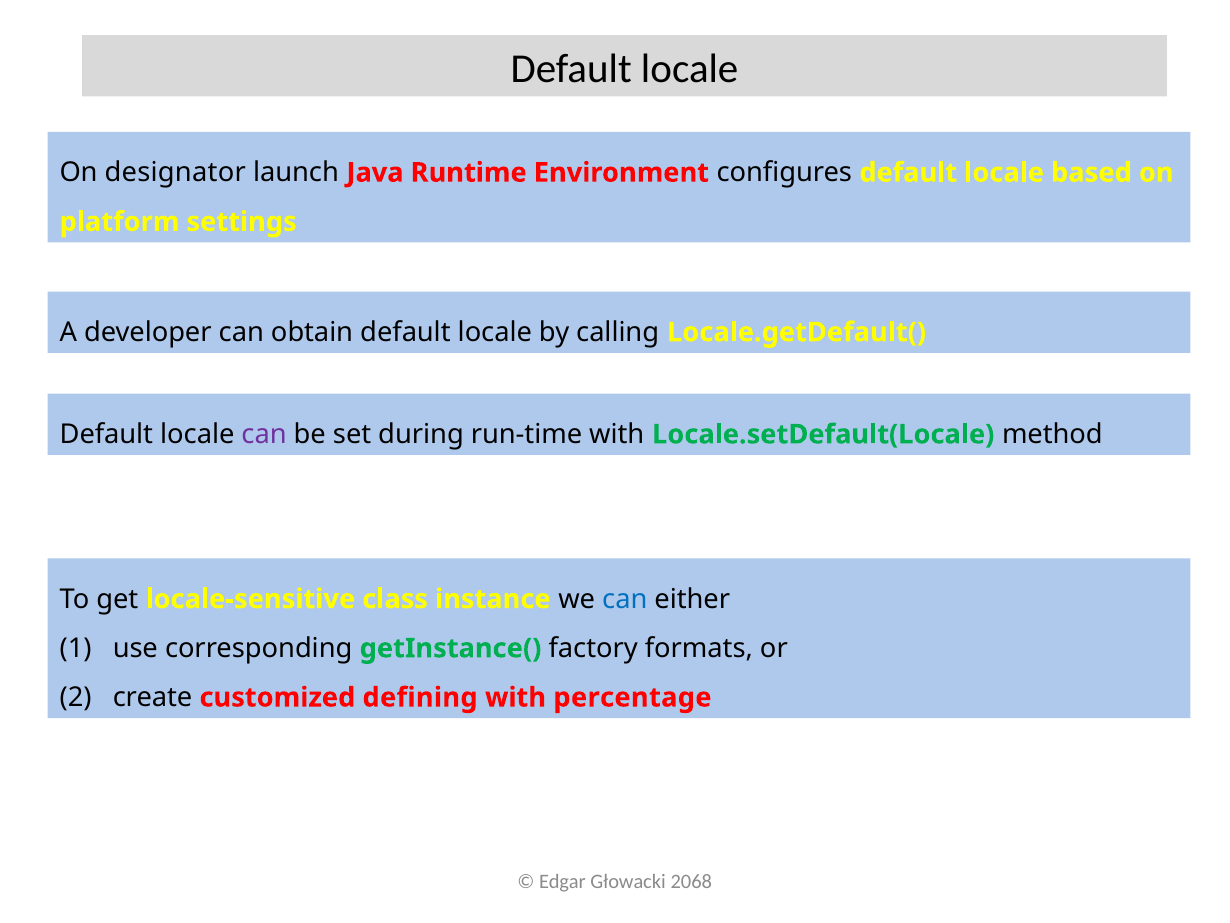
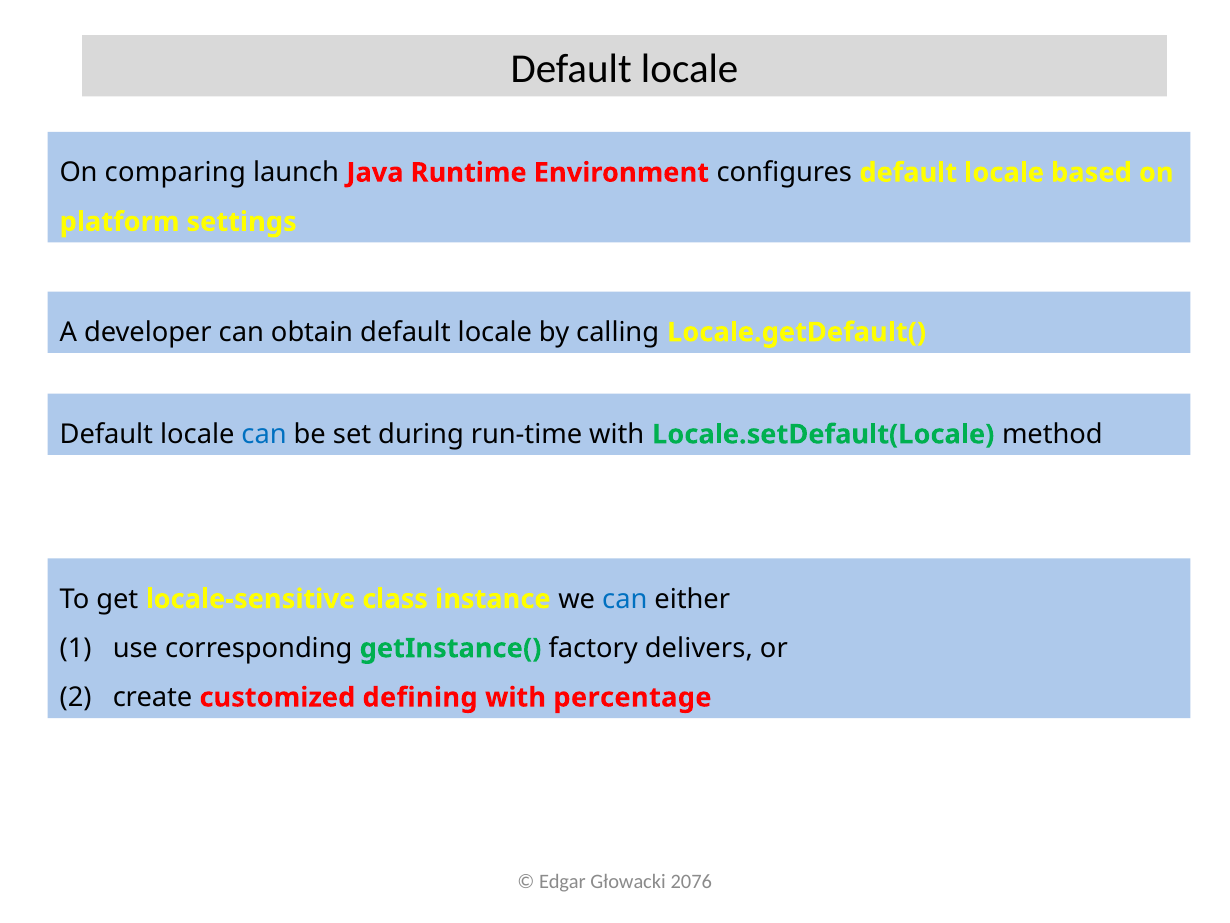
designator: designator -> comparing
can at (264, 434) colour: purple -> blue
formats: formats -> delivers
2068: 2068 -> 2076
